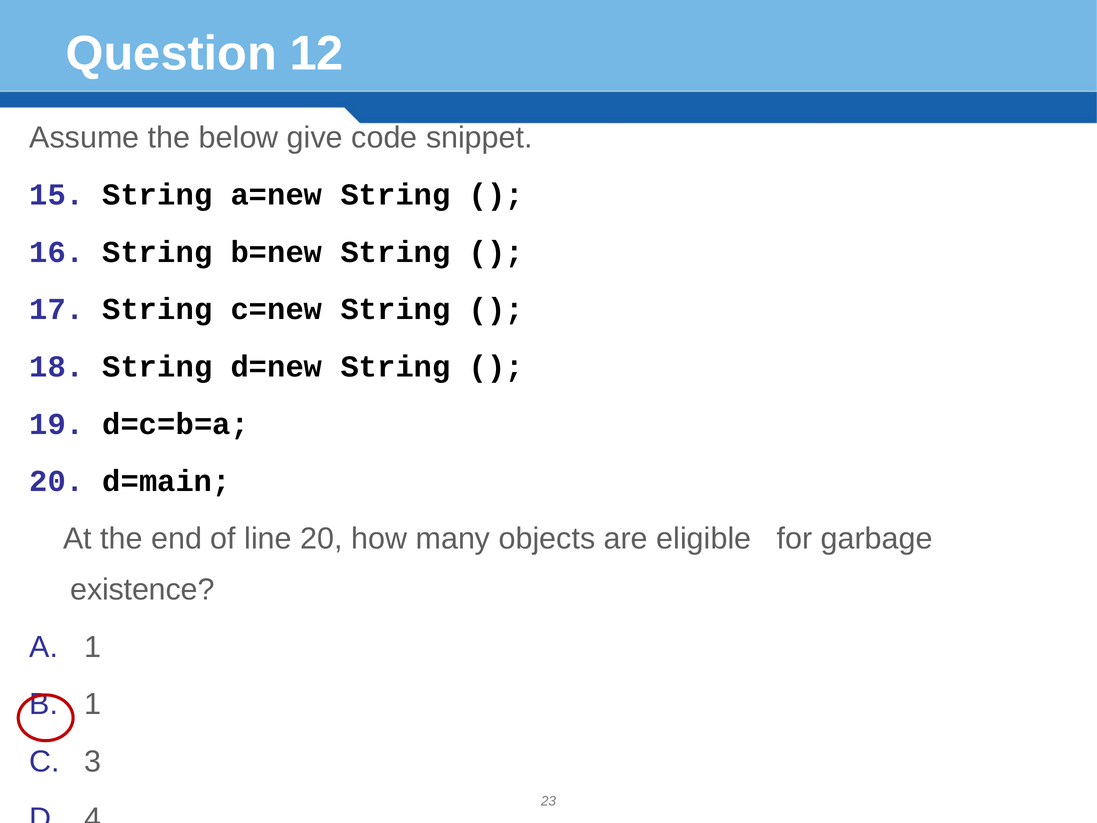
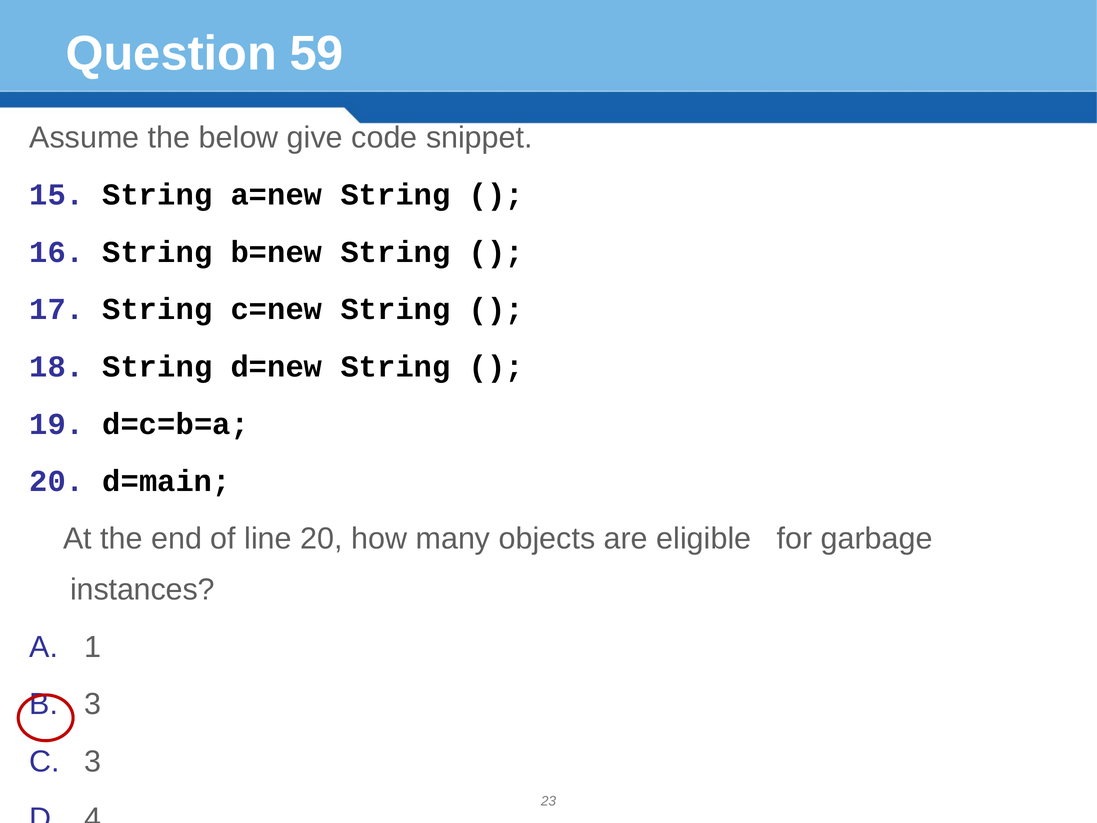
12: 12 -> 59
existence: existence -> instances
1 at (93, 704): 1 -> 3
